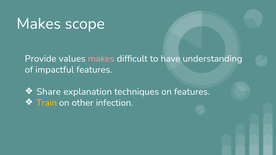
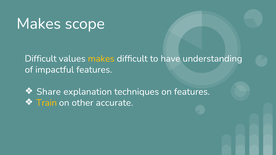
Provide at (41, 59): Provide -> Difficult
makes at (101, 59) colour: pink -> yellow
infection: infection -> accurate
